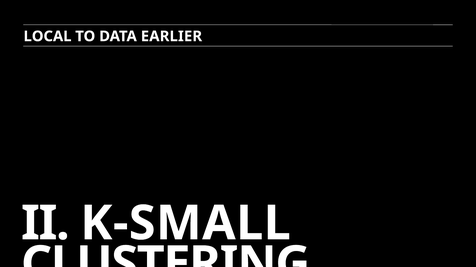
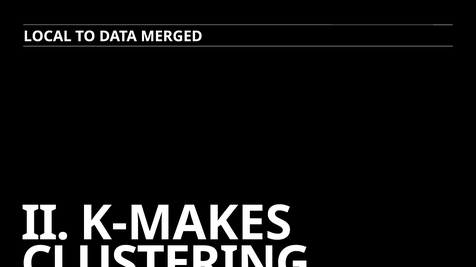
EARLIER: EARLIER -> MERGED
K-SMALL: K-SMALL -> K-MAKES
